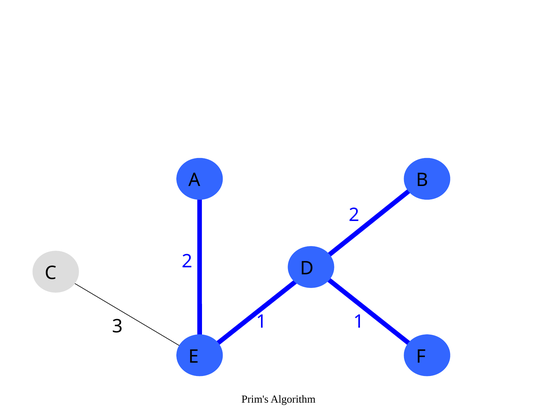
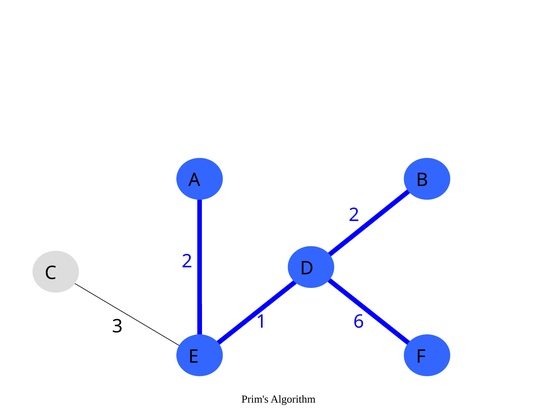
1 1: 1 -> 6
